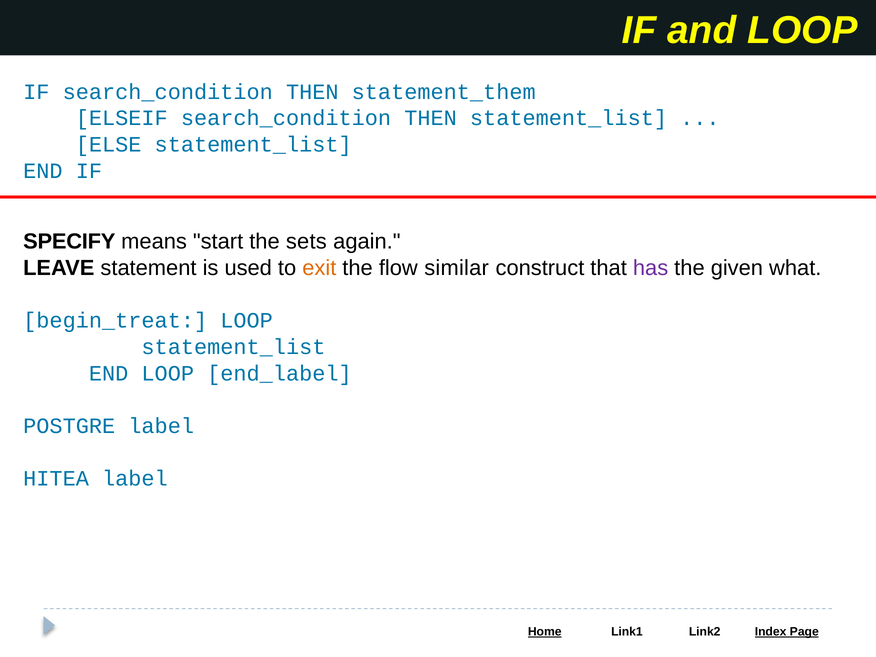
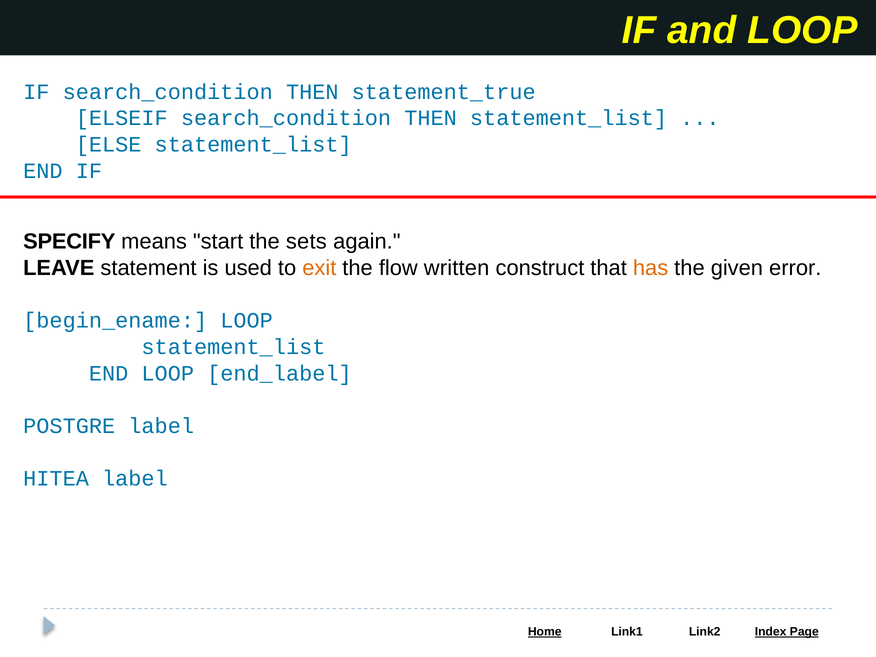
statement_them: statement_them -> statement_true
similar: similar -> written
has colour: purple -> orange
what: what -> error
begin_treat: begin_treat -> begin_ename
